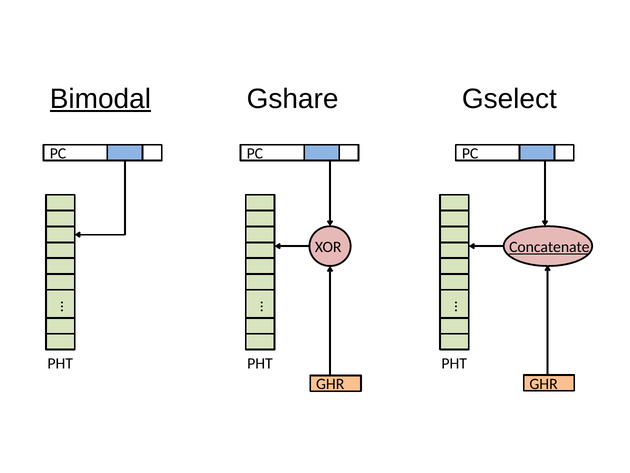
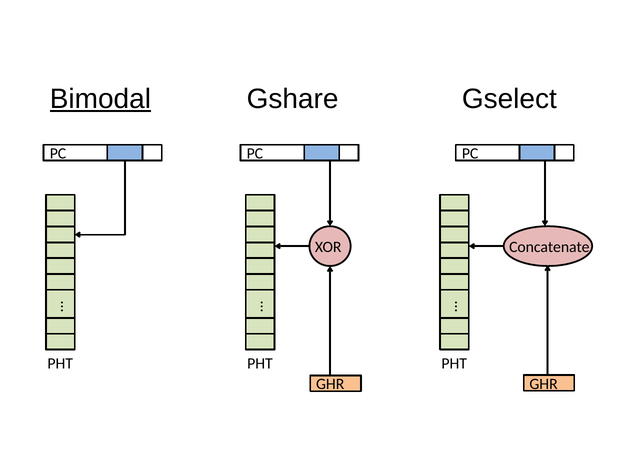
Concatenate underline: present -> none
